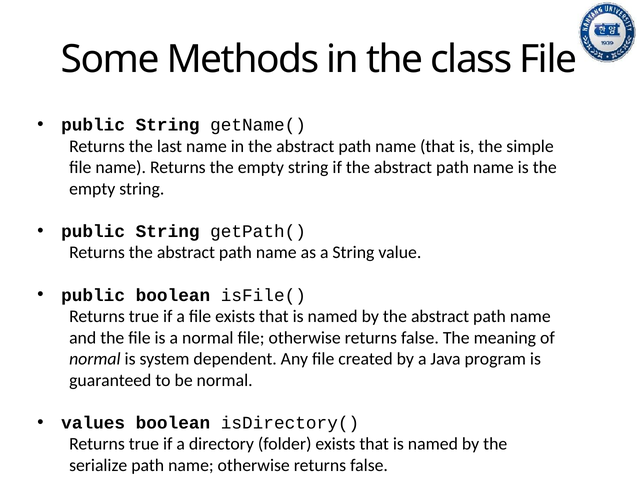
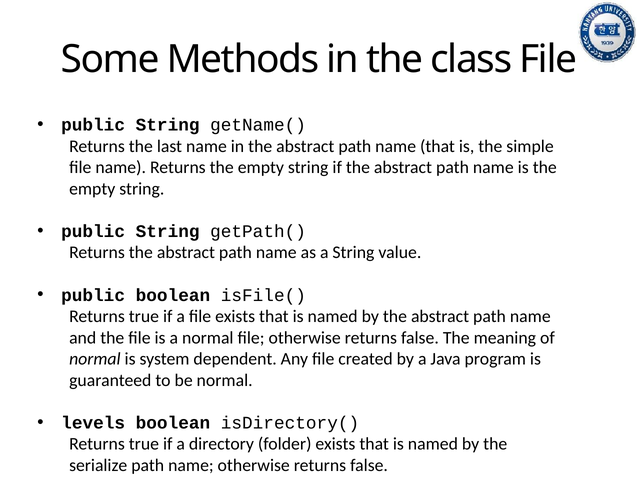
values: values -> levels
